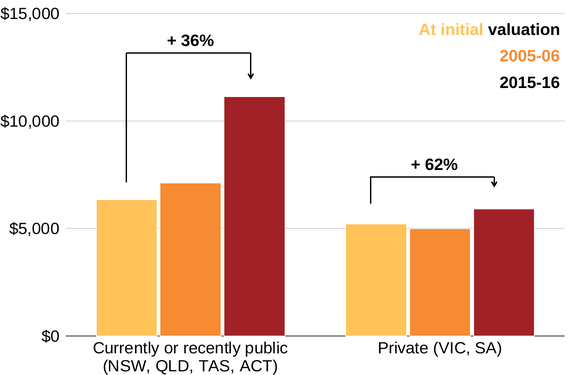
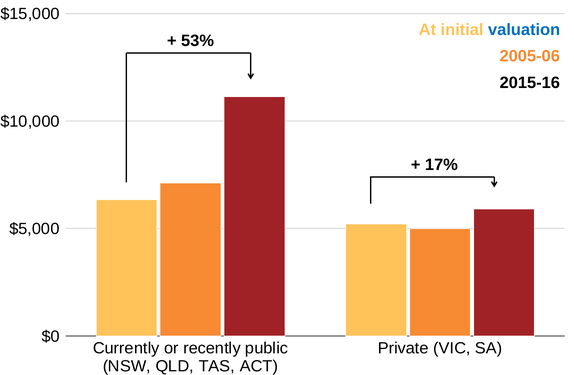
valuation colour: black -> blue
36%: 36% -> 53%
62%: 62% -> 17%
